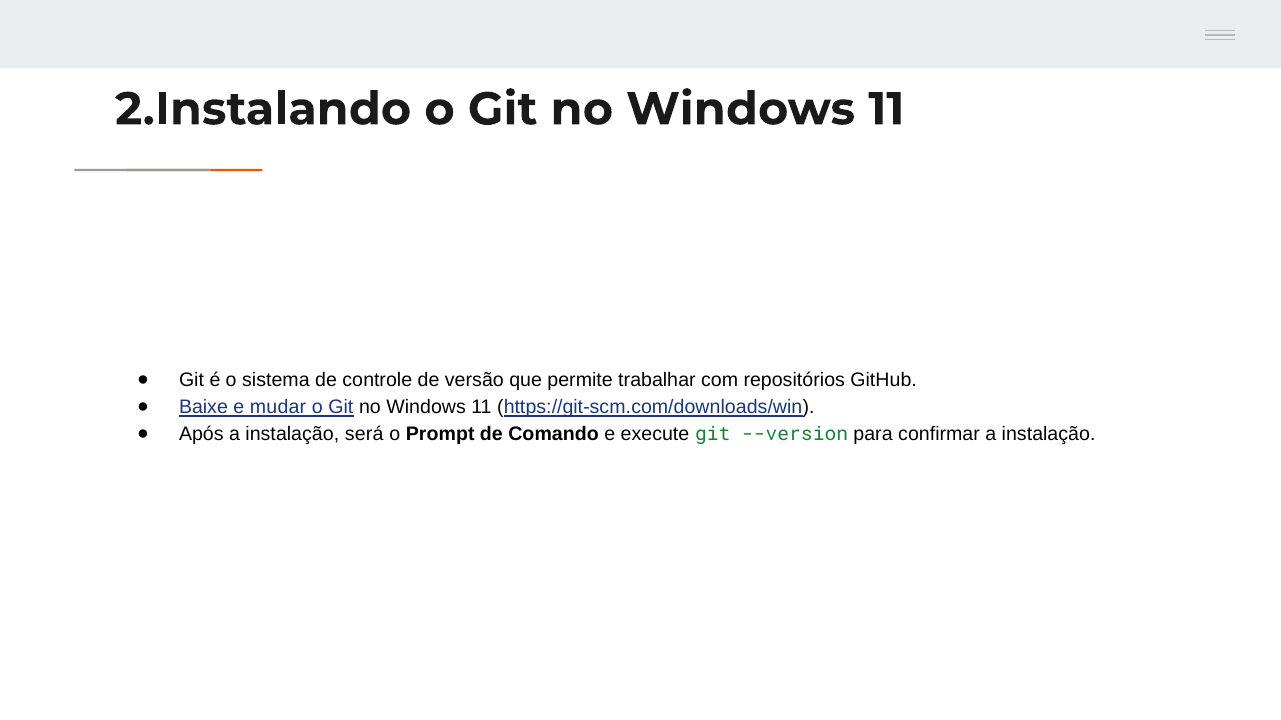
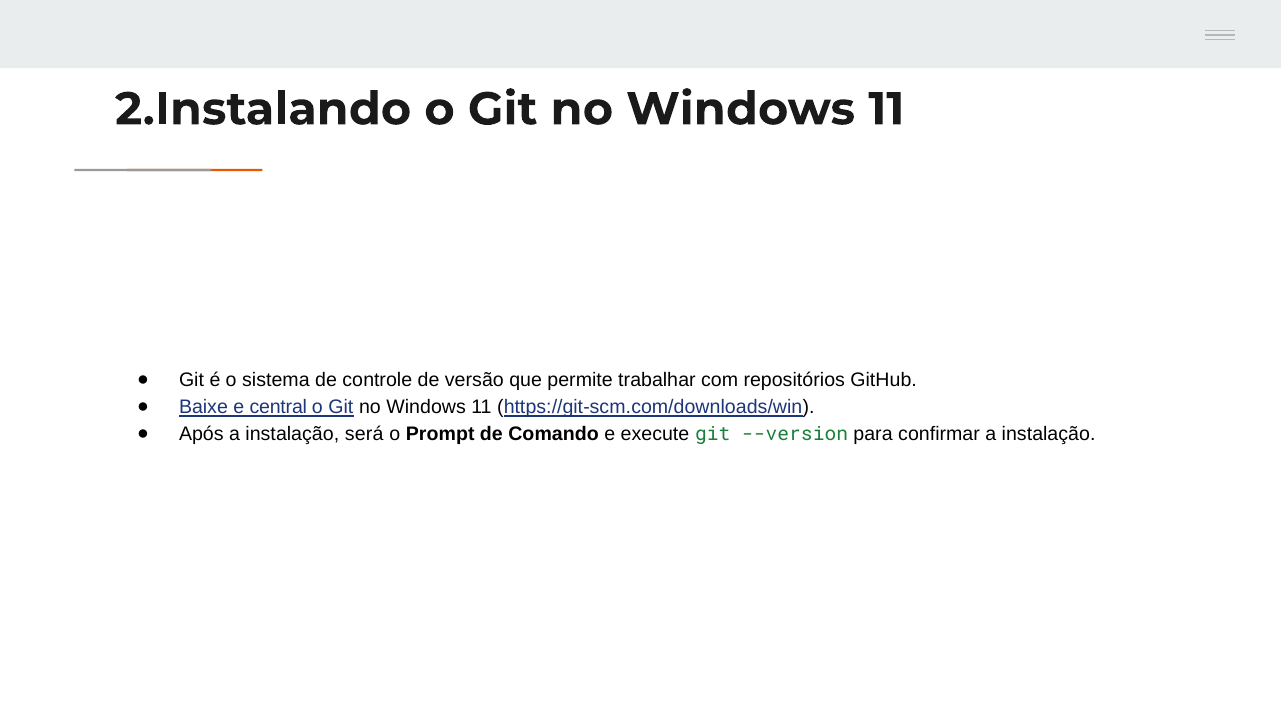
mudar: mudar -> central
